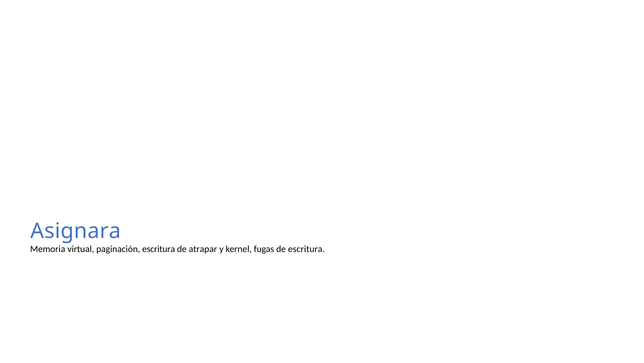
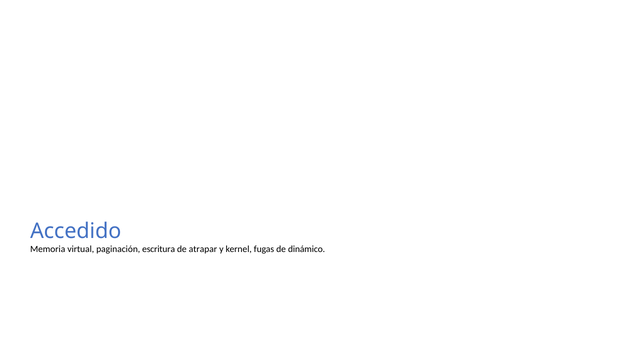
Asignara: Asignara -> Accedido
de escritura: escritura -> dinámico
